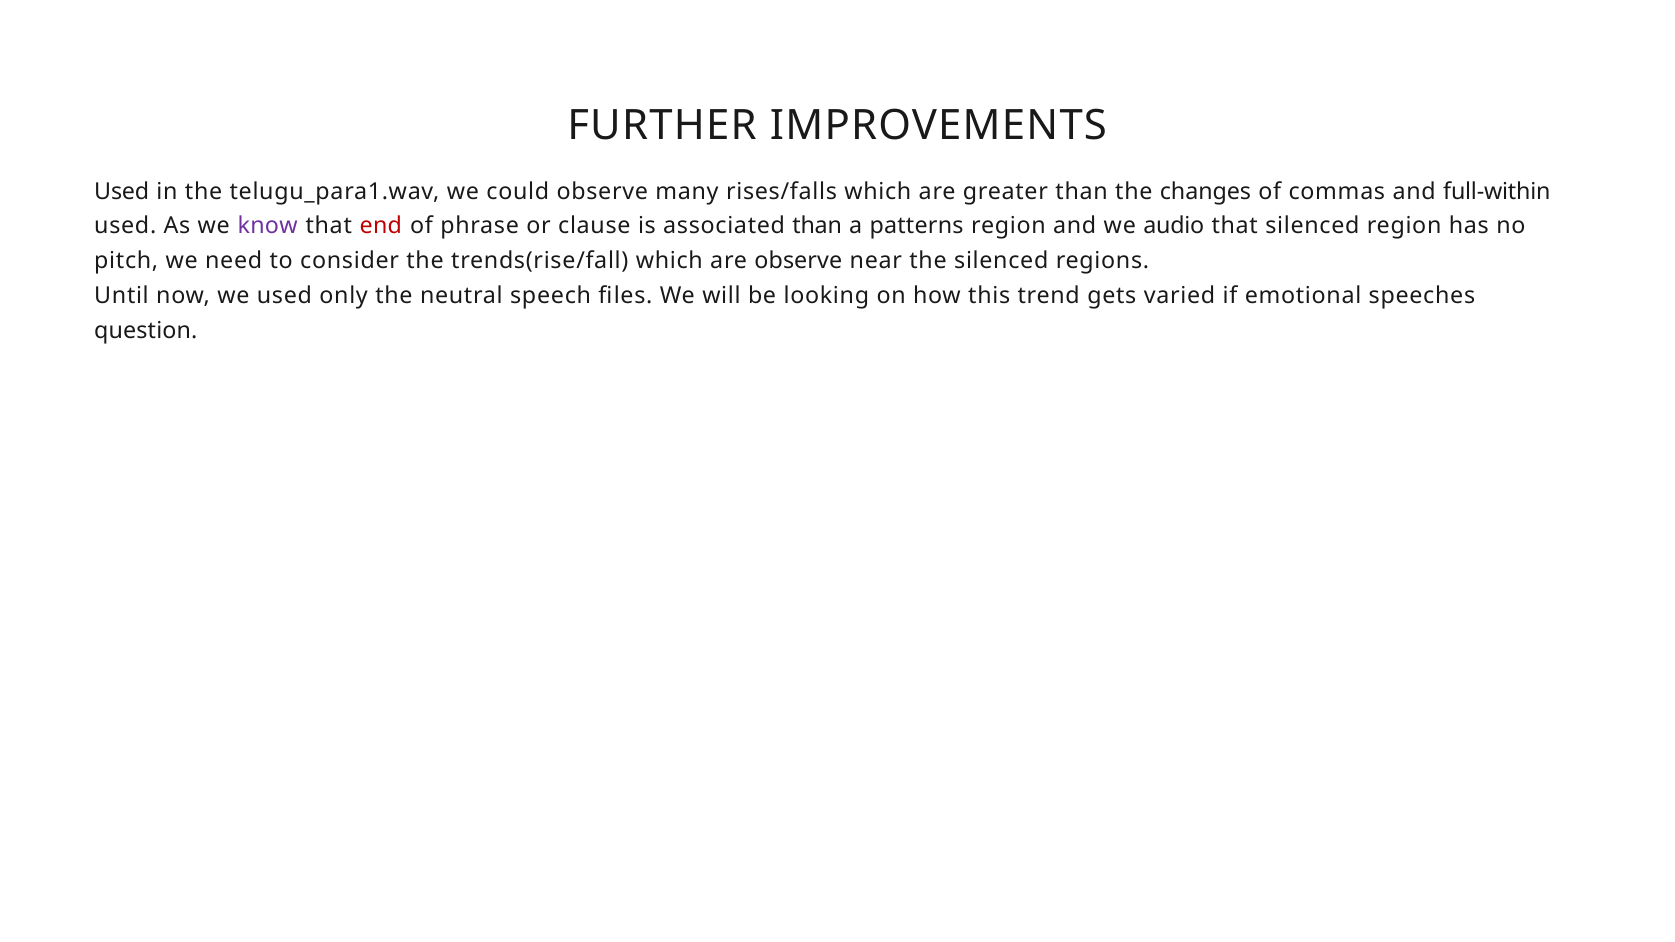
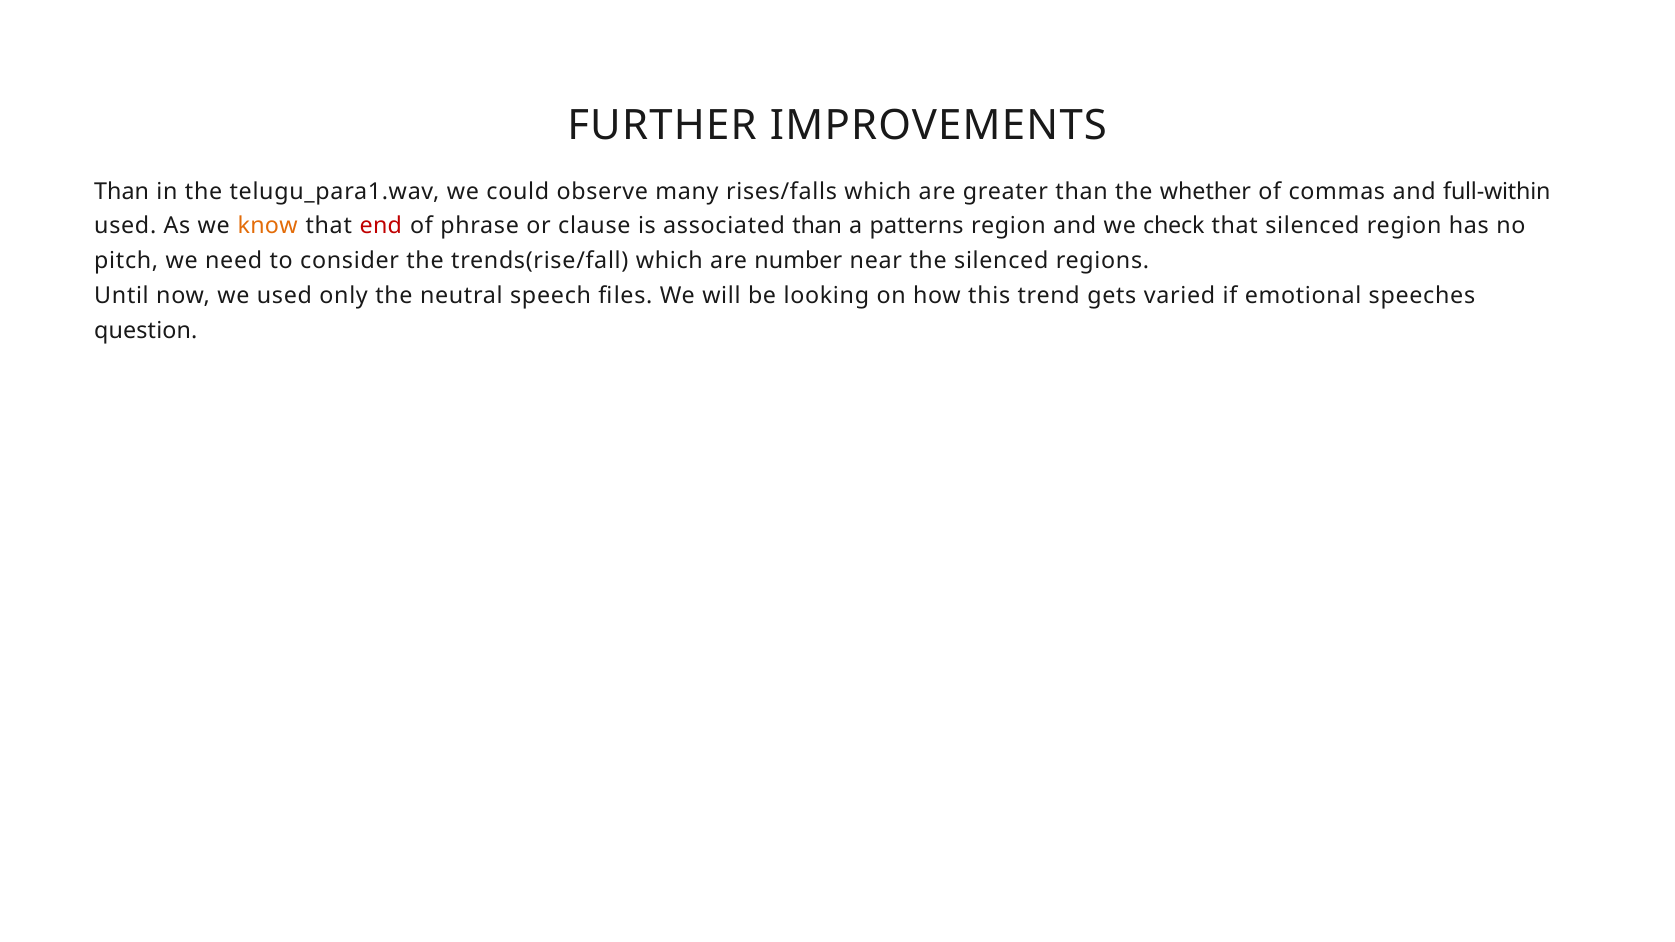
Used at (122, 191): Used -> Than
changes: changes -> whether
know colour: purple -> orange
audio: audio -> check
are observe: observe -> number
